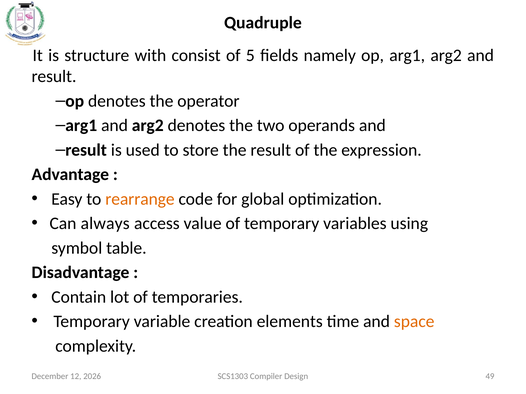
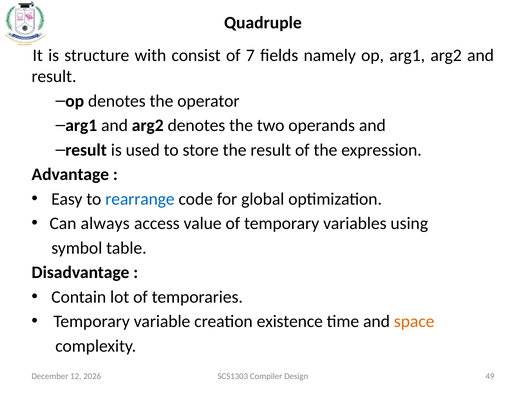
5: 5 -> 7
rearrange colour: orange -> blue
elements: elements -> existence
